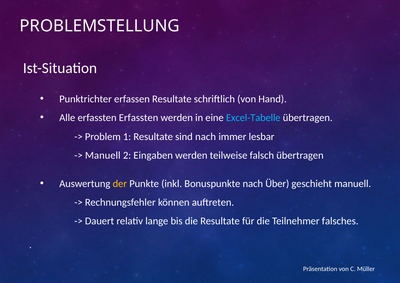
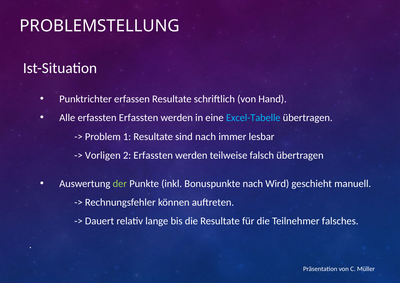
Manuell at (103, 155): Manuell -> Vorligen
2 Eingaben: Eingaben -> Erfassten
der colour: yellow -> light green
Über: Über -> Wird
